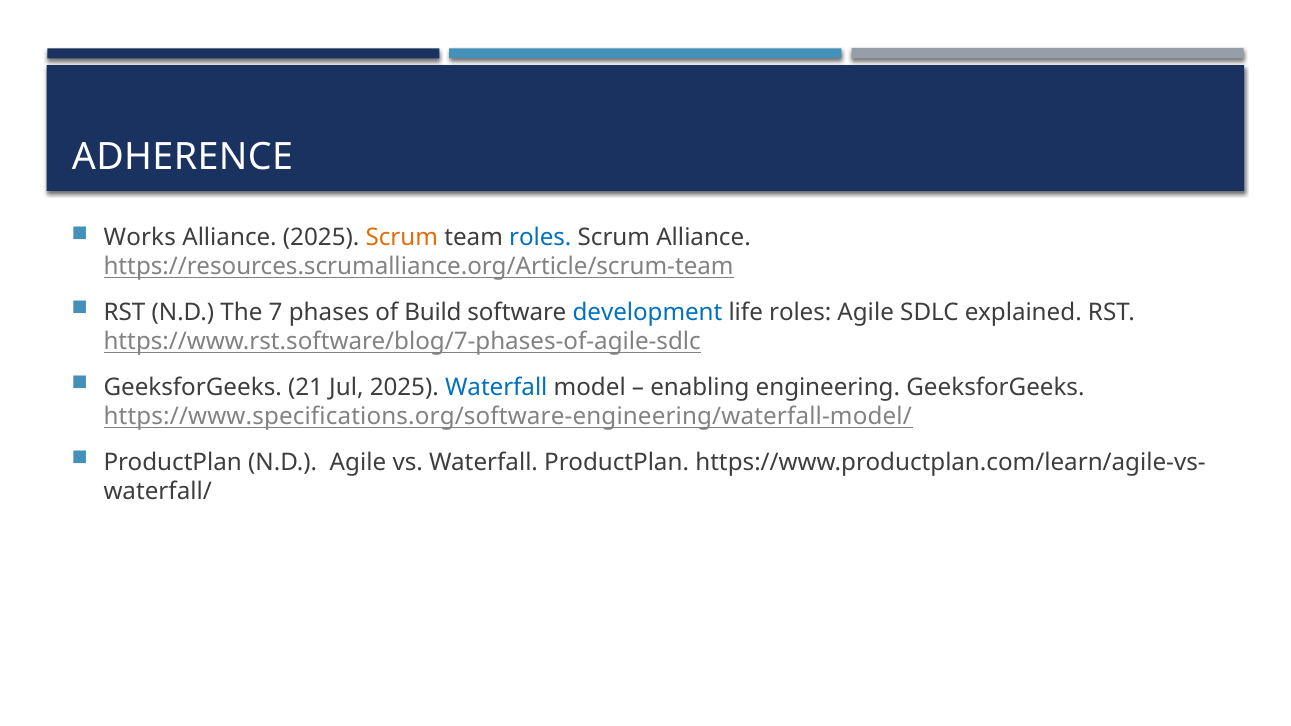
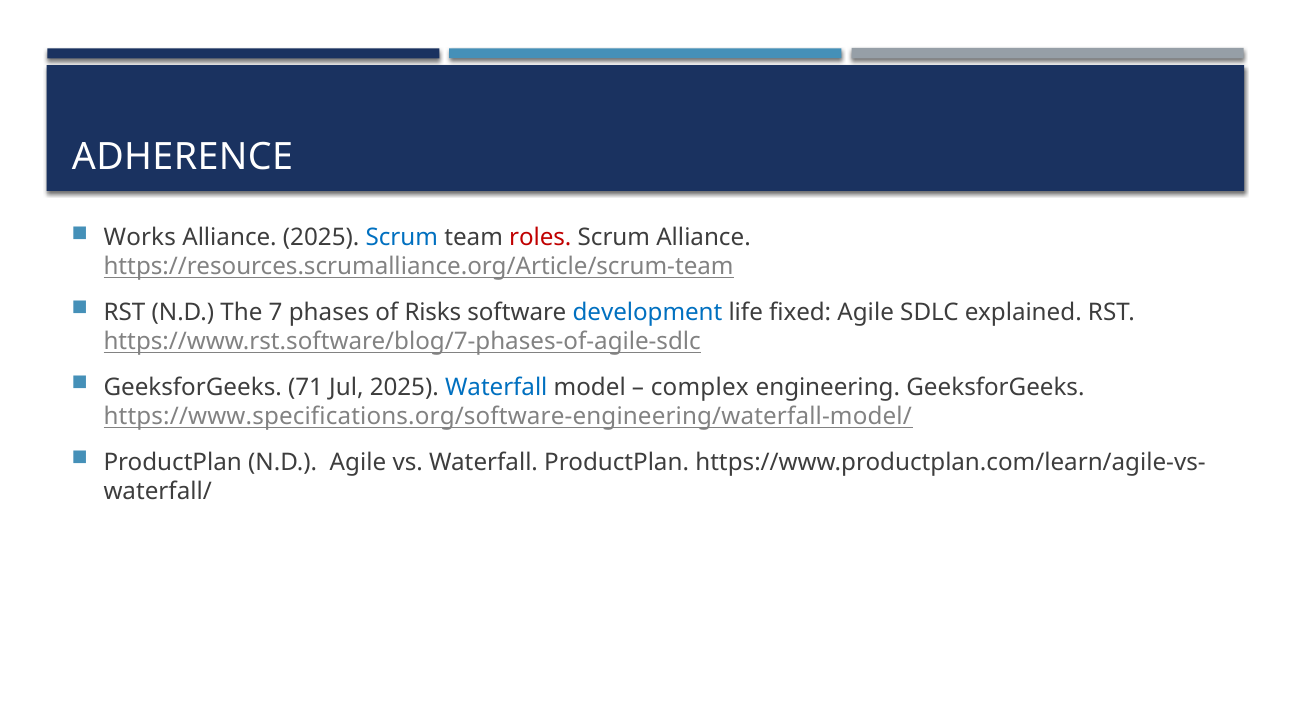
Scrum at (402, 237) colour: orange -> blue
roles at (540, 237) colour: blue -> red
Build: Build -> Risks
life roles: roles -> fixed
21: 21 -> 71
enabling: enabling -> complex
